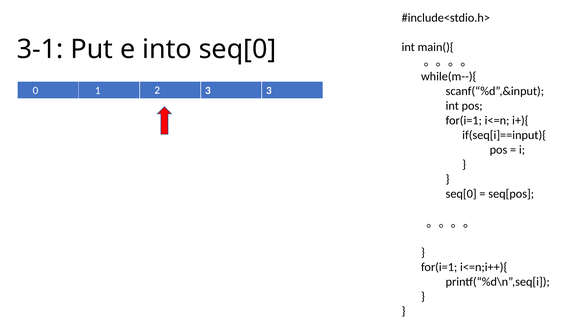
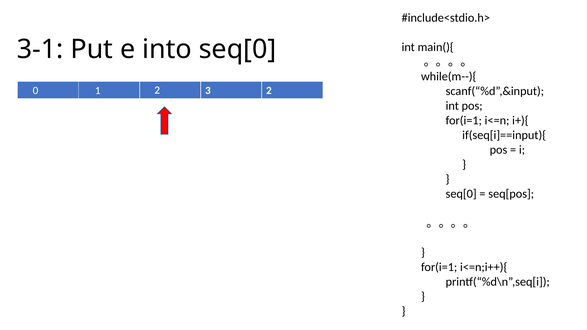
3 3: 3 -> 2
